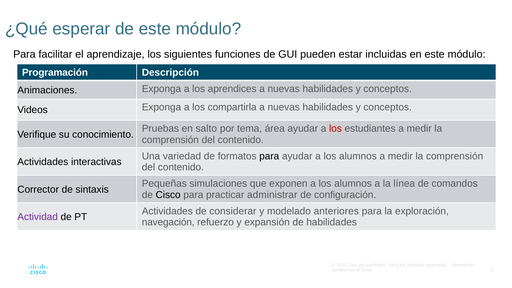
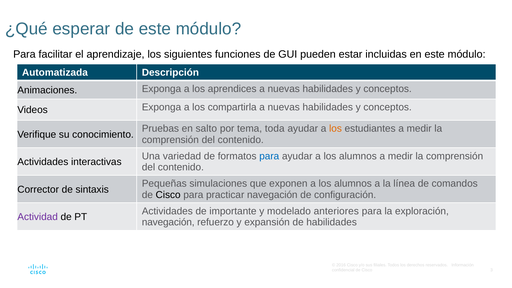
Programación: Programación -> Automatizada
área: área -> toda
los at (335, 129) colour: red -> orange
para at (269, 156) colour: black -> blue
practicar administrar: administrar -> navegación
considerar: considerar -> importante
